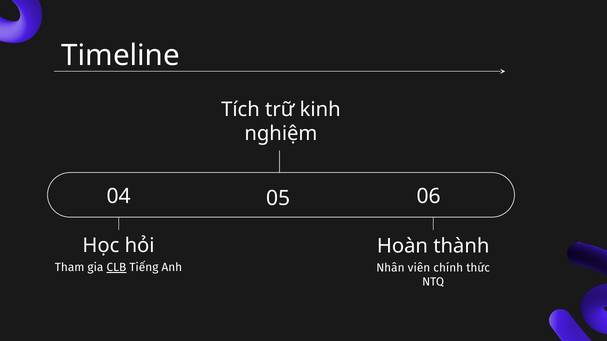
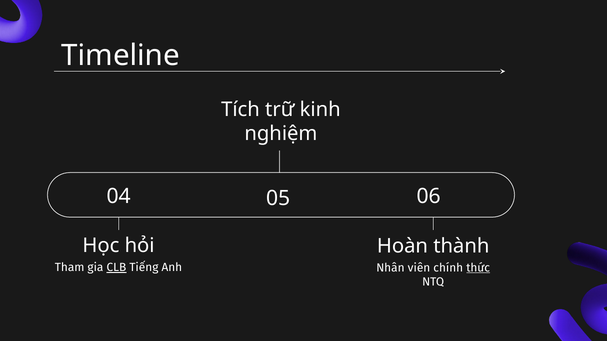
thức underline: none -> present
